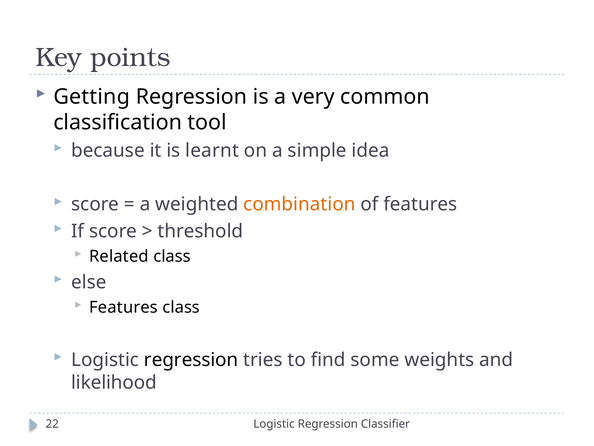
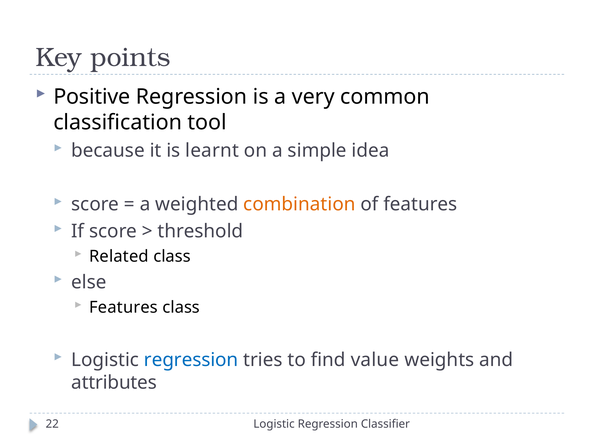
Getting: Getting -> Positive
regression at (191, 359) colour: black -> blue
some: some -> value
likelihood: likelihood -> attributes
